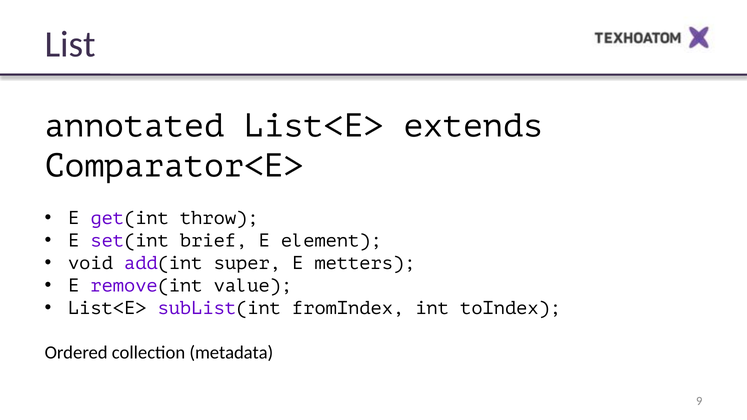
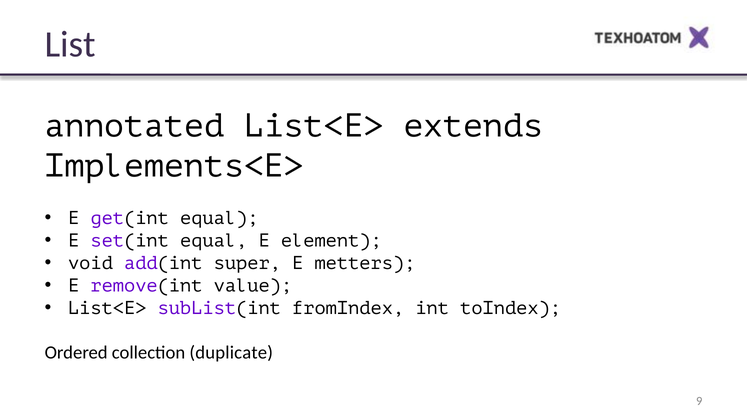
Comparator<E>: Comparator<E> -> Implements<E>
get(int throw: throw -> equal
set(int brief: brief -> equal
metadata: metadata -> duplicate
